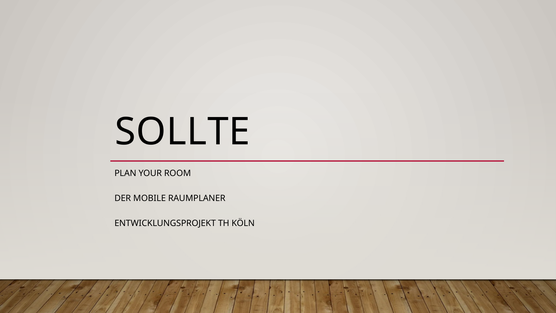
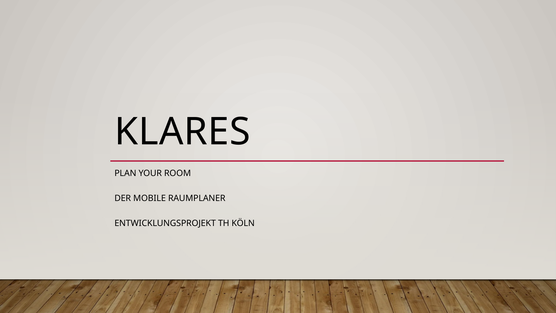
SOLLTE: SOLLTE -> KLARES
